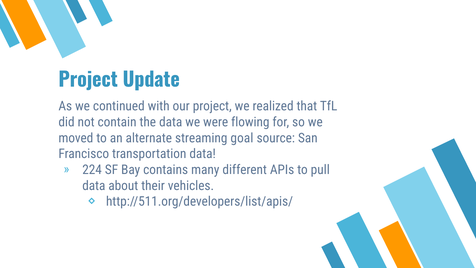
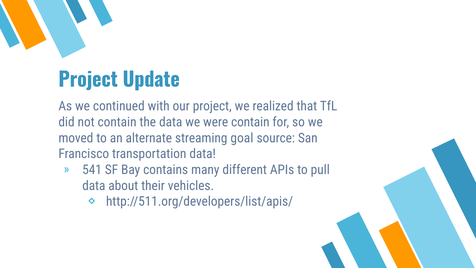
were flowing: flowing -> contain
224: 224 -> 541
